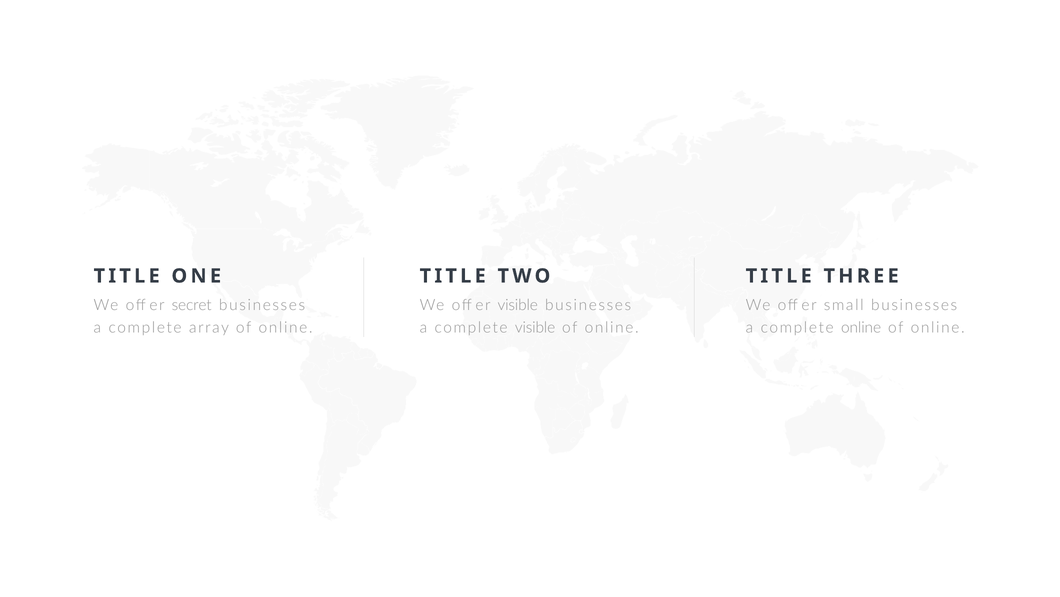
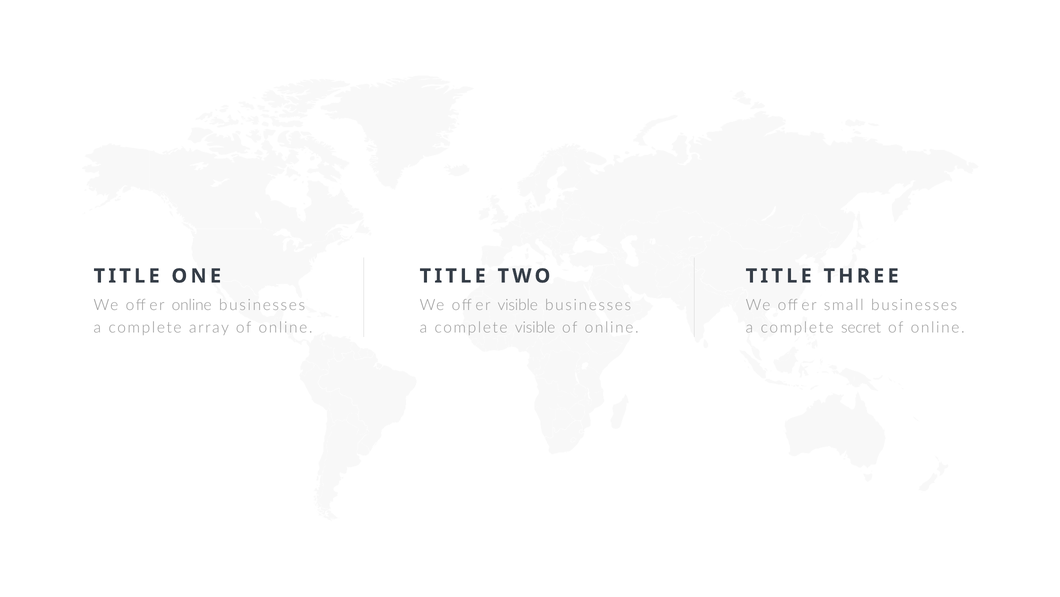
offer secret: secret -> online
complete online: online -> secret
